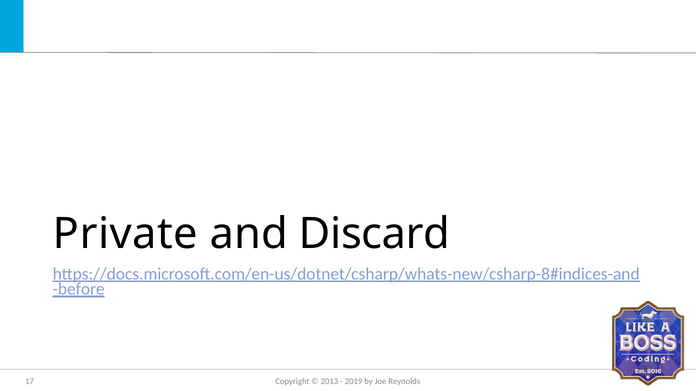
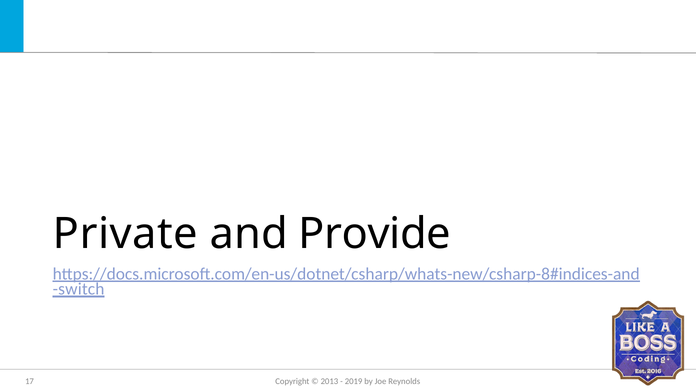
Discard: Discard -> Provide
before: before -> switch
